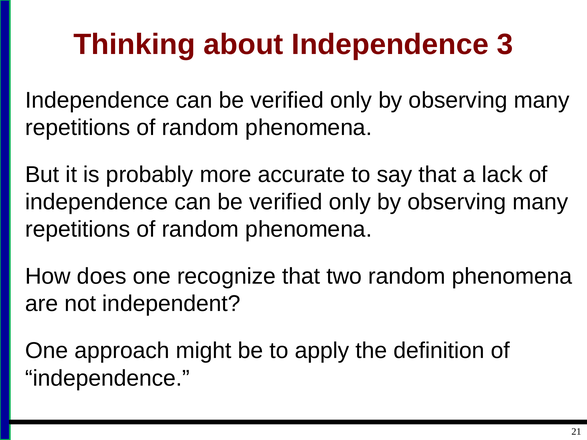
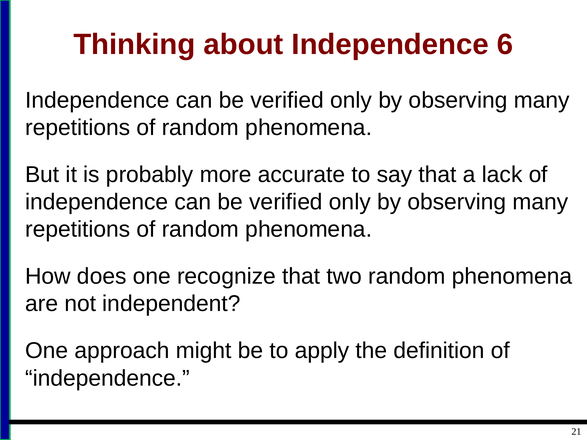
3: 3 -> 6
